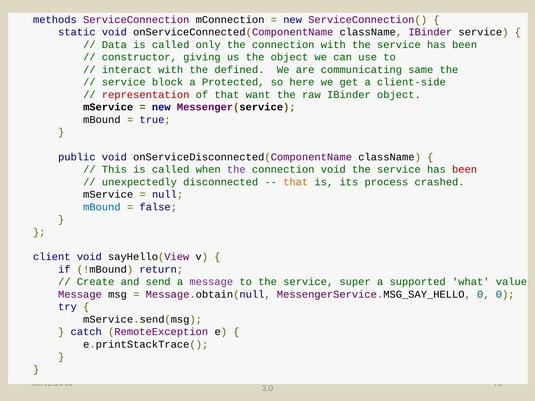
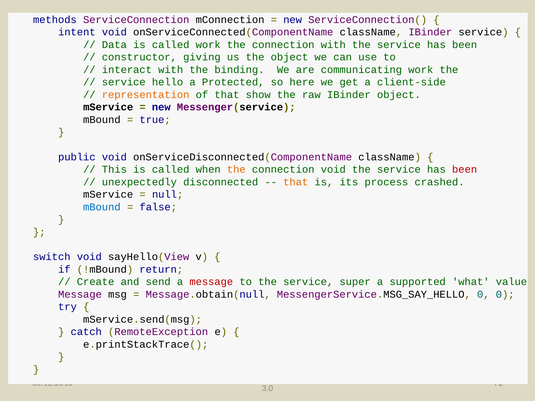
static: static -> intent
called only: only -> work
defined: defined -> binding
communicating same: same -> work
block: block -> hello
representation colour: red -> orange
want: want -> show
the at (236, 170) colour: purple -> orange
client: client -> switch
message at (211, 282) colour: purple -> red
